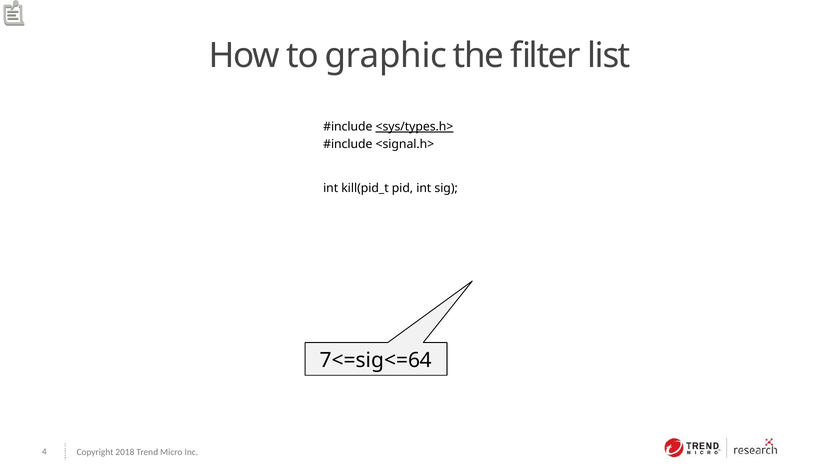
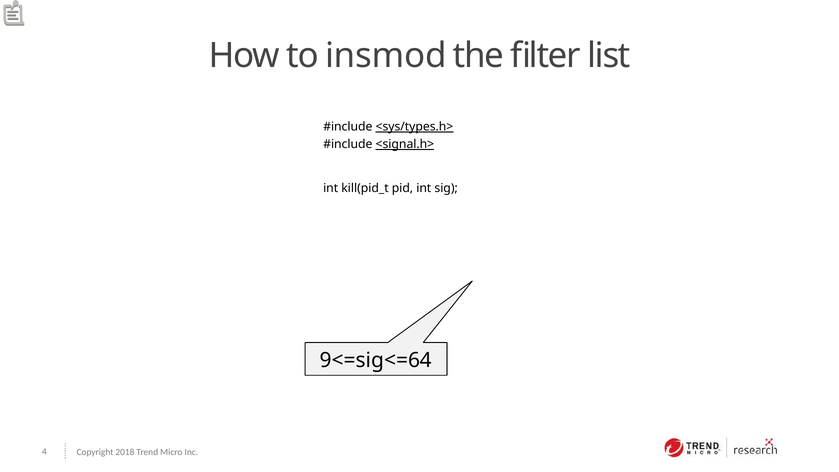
graphic: graphic -> insmod
<signal.h> underline: none -> present
7<=sig<=64: 7<=sig<=64 -> 9<=sig<=64
